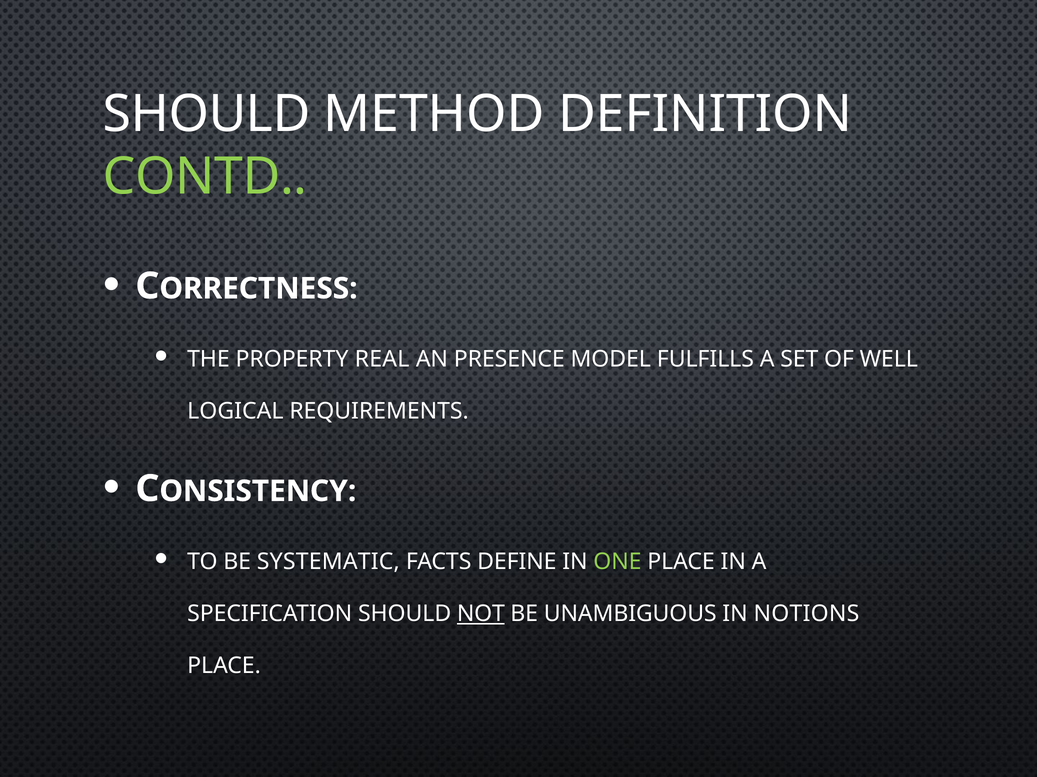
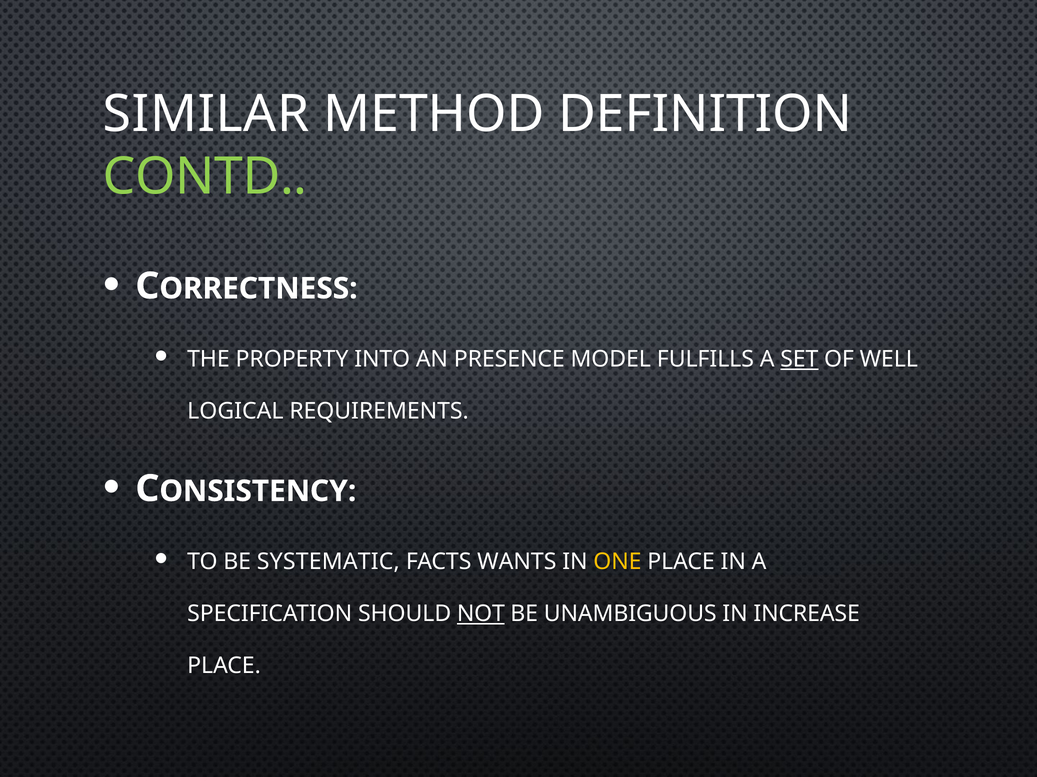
SHOULD at (207, 114): SHOULD -> SIMILAR
REAL: REAL -> INTO
SET underline: none -> present
DEFINE: DEFINE -> WANTS
ONE colour: light green -> yellow
NOTIONS: NOTIONS -> INCREASE
